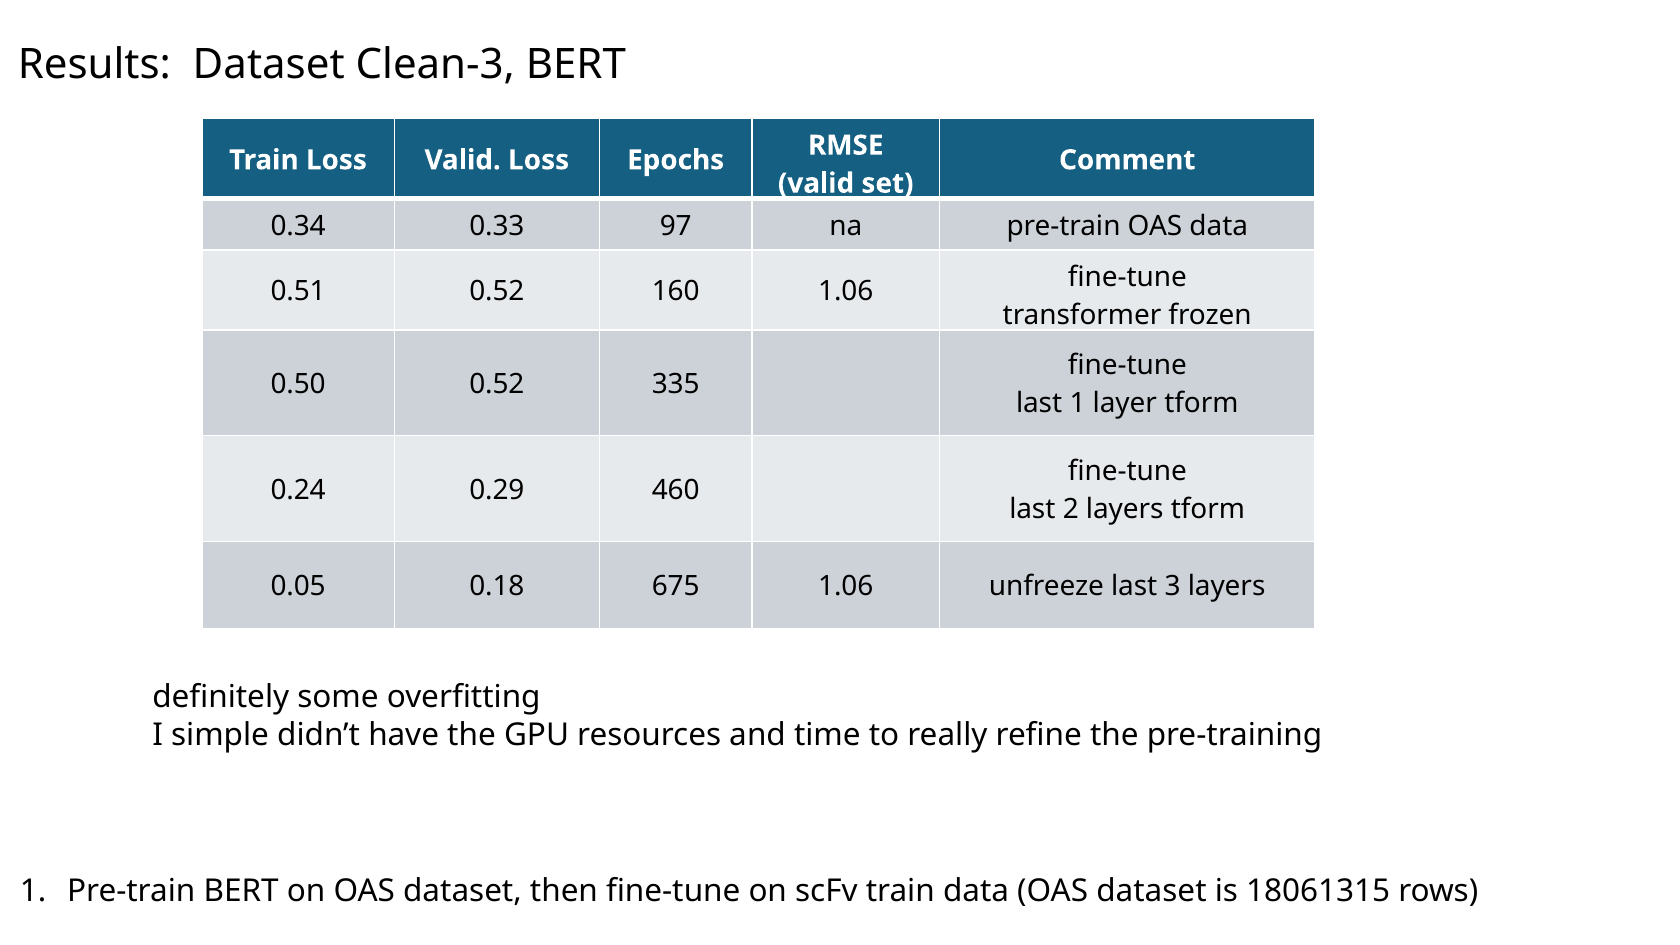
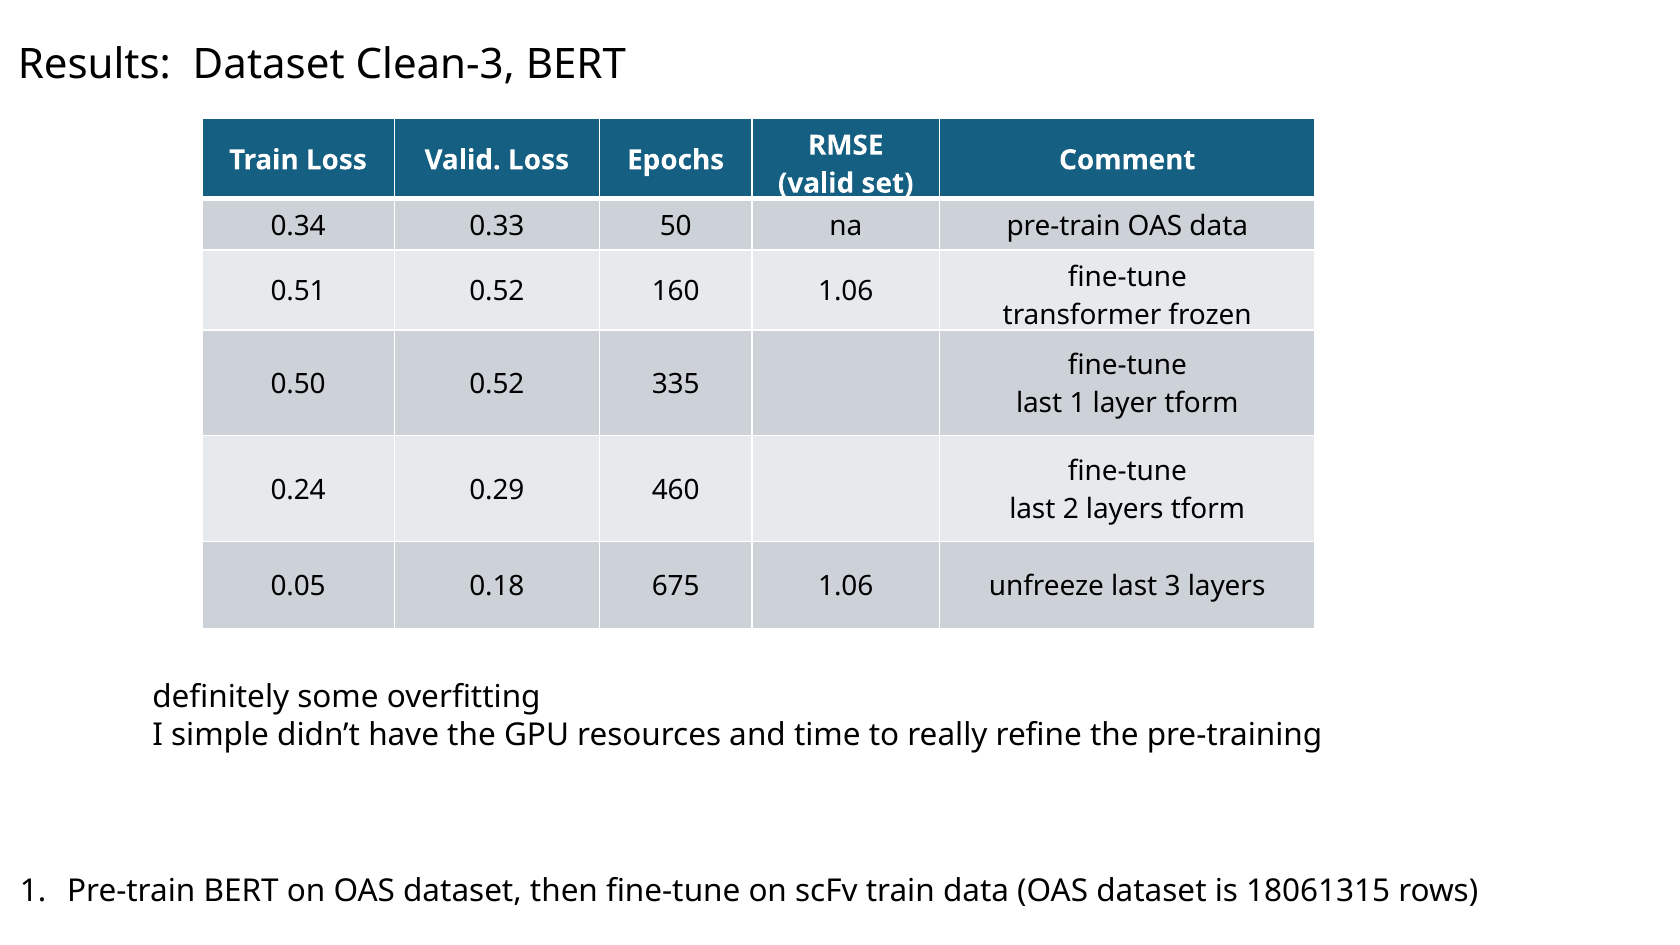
97: 97 -> 50
